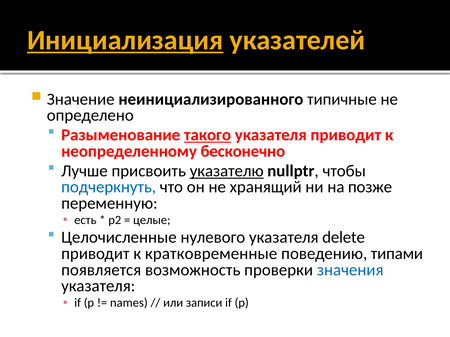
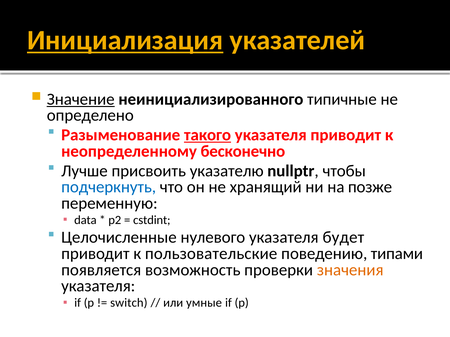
Значение underline: none -> present
указателю underline: present -> none
есть: есть -> data
целые: целые -> cstdint
delete: delete -> будет
кратковременные: кратковременные -> пользовательские
значения colour: blue -> orange
names: names -> switch
записи: записи -> умные
